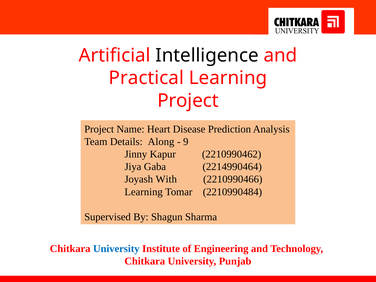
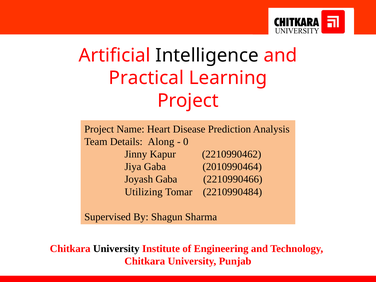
9: 9 -> 0
2214990464: 2214990464 -> 2010990464
Joyash With: With -> Gaba
Learning at (144, 192): Learning -> Utilizing
University at (116, 249) colour: blue -> black
